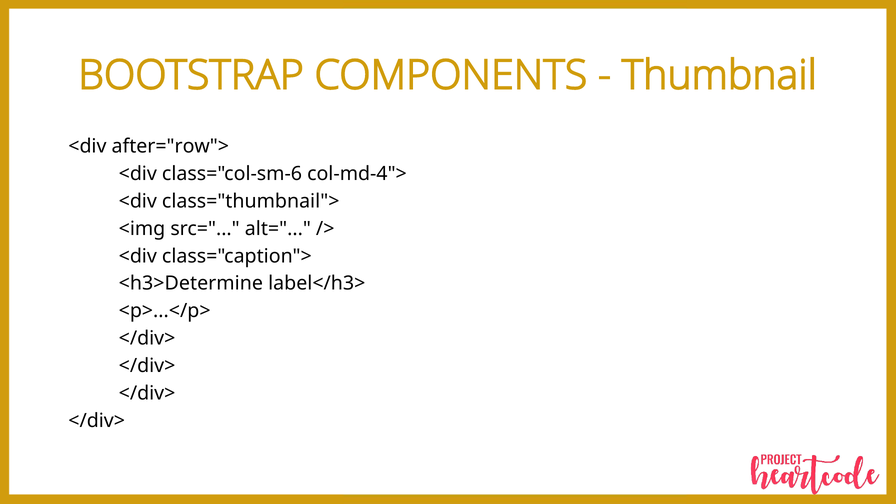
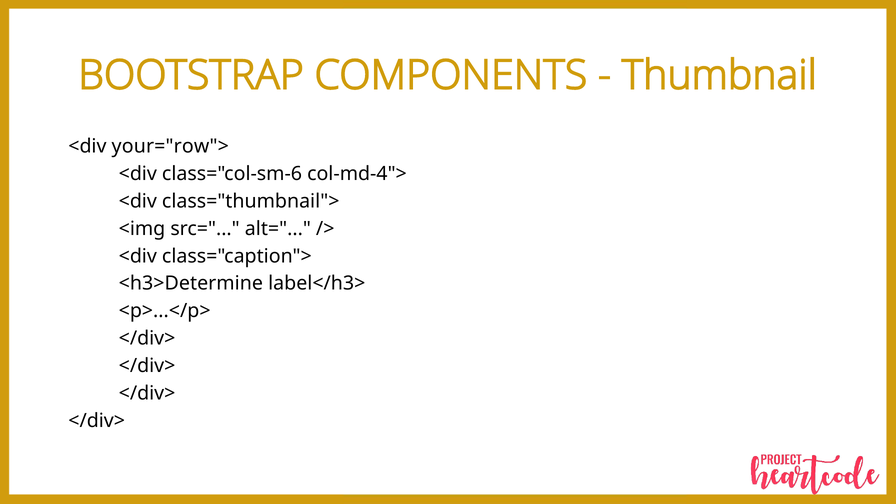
after="row">: after="row"> -> your="row">
